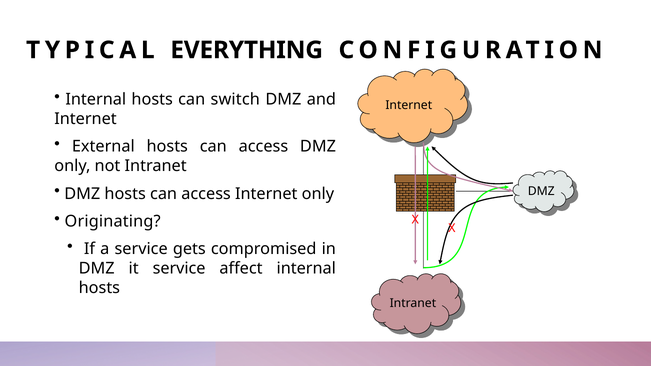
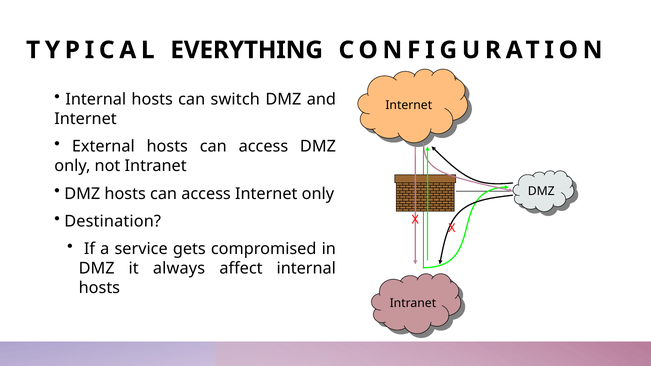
Originating: Originating -> Destination
it service: service -> always
